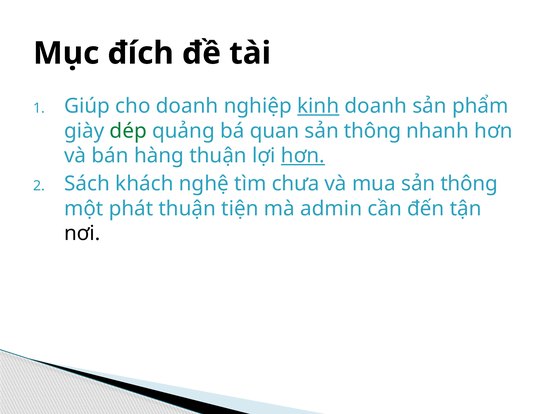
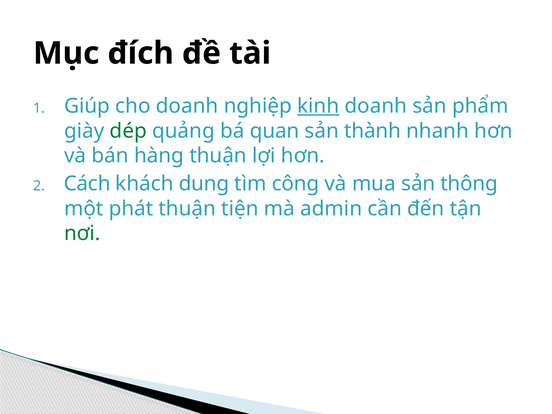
thông at (373, 131): thông -> thành
hơn at (303, 156) underline: present -> none
Sách: Sách -> Cách
nghệ: nghệ -> dung
chưa: chưa -> công
nơi colour: black -> green
